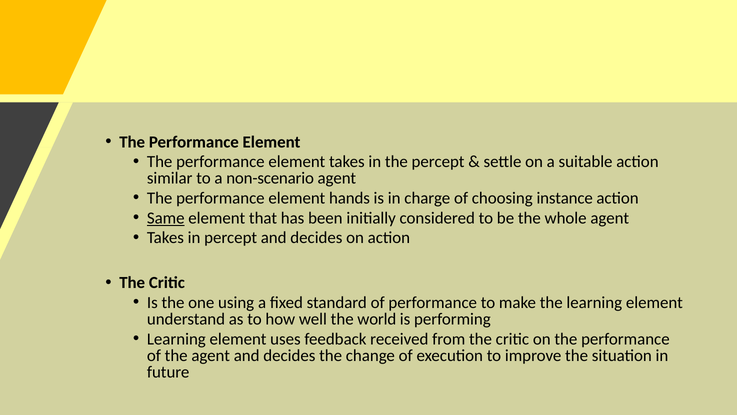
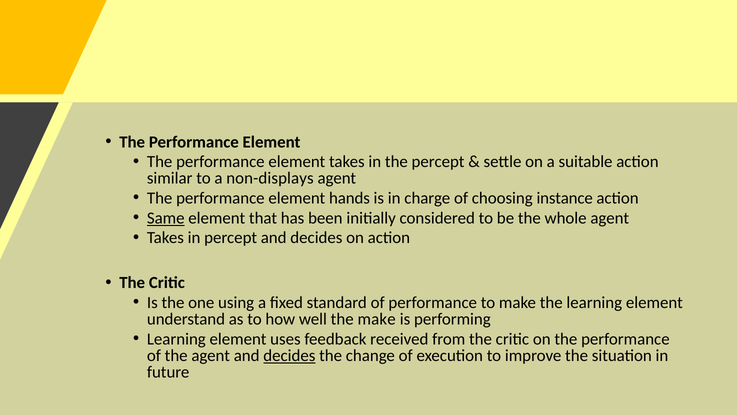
non-scenario: non-scenario -> non-displays
the world: world -> make
decides at (289, 355) underline: none -> present
